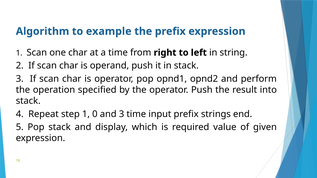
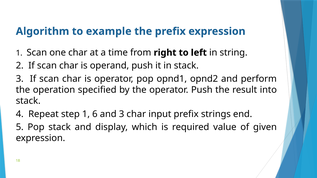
0: 0 -> 6
3 time: time -> char
